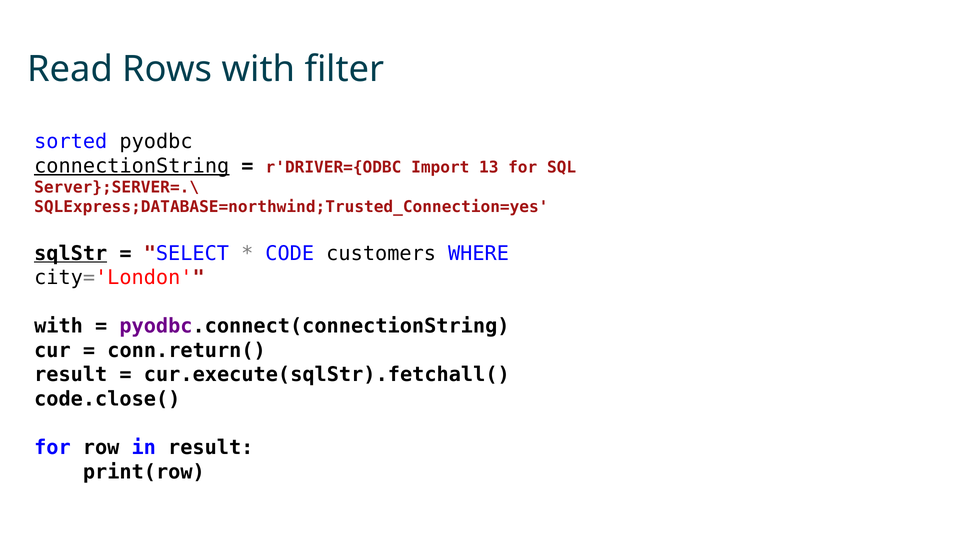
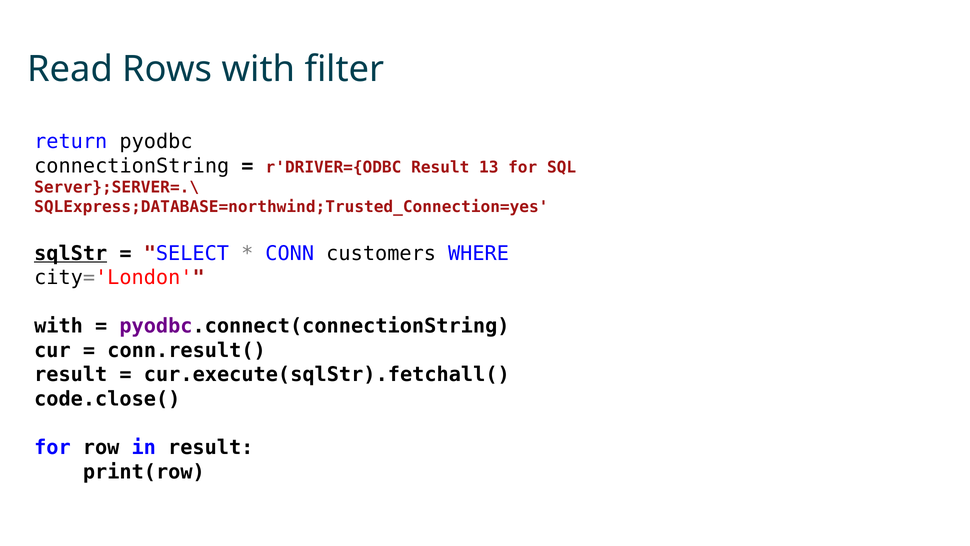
sorted: sorted -> return
connectionString underline: present -> none
r'DRIVER={ODBC Import: Import -> Result
CODE: CODE -> CONN
conn.return(: conn.return( -> conn.result(
